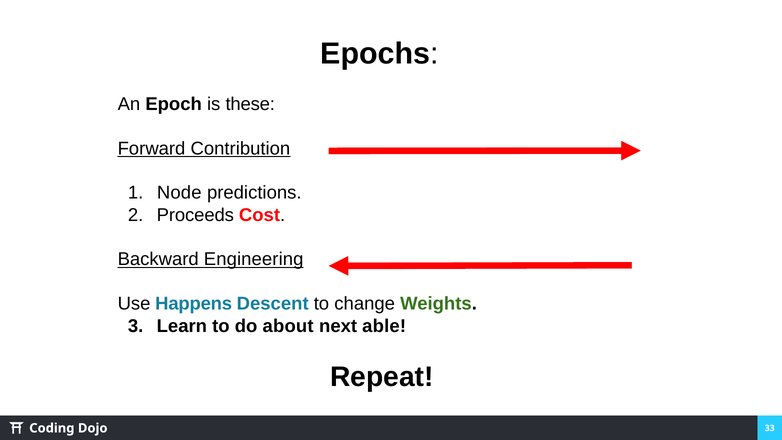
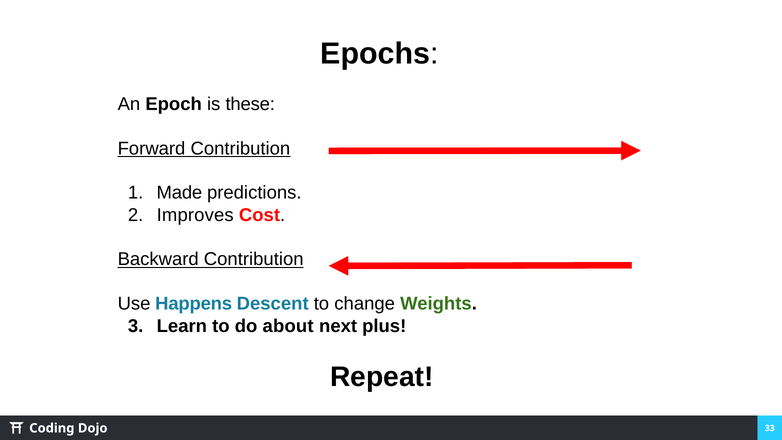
Node: Node -> Made
Proceeds: Proceeds -> Improves
Backward Engineering: Engineering -> Contribution
able: able -> plus
